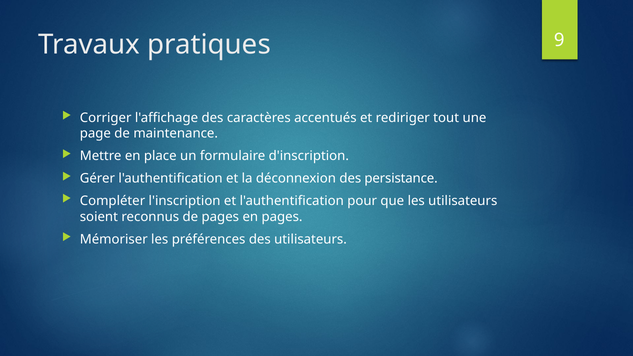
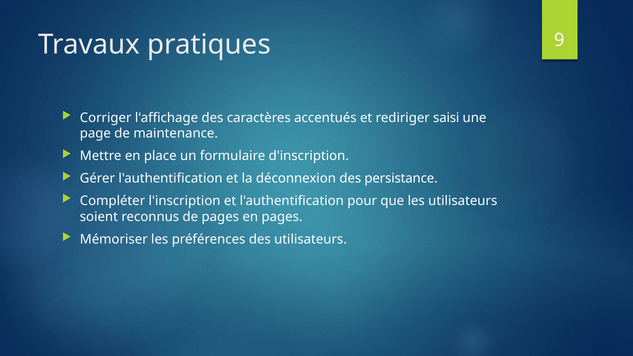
tout: tout -> saisi
